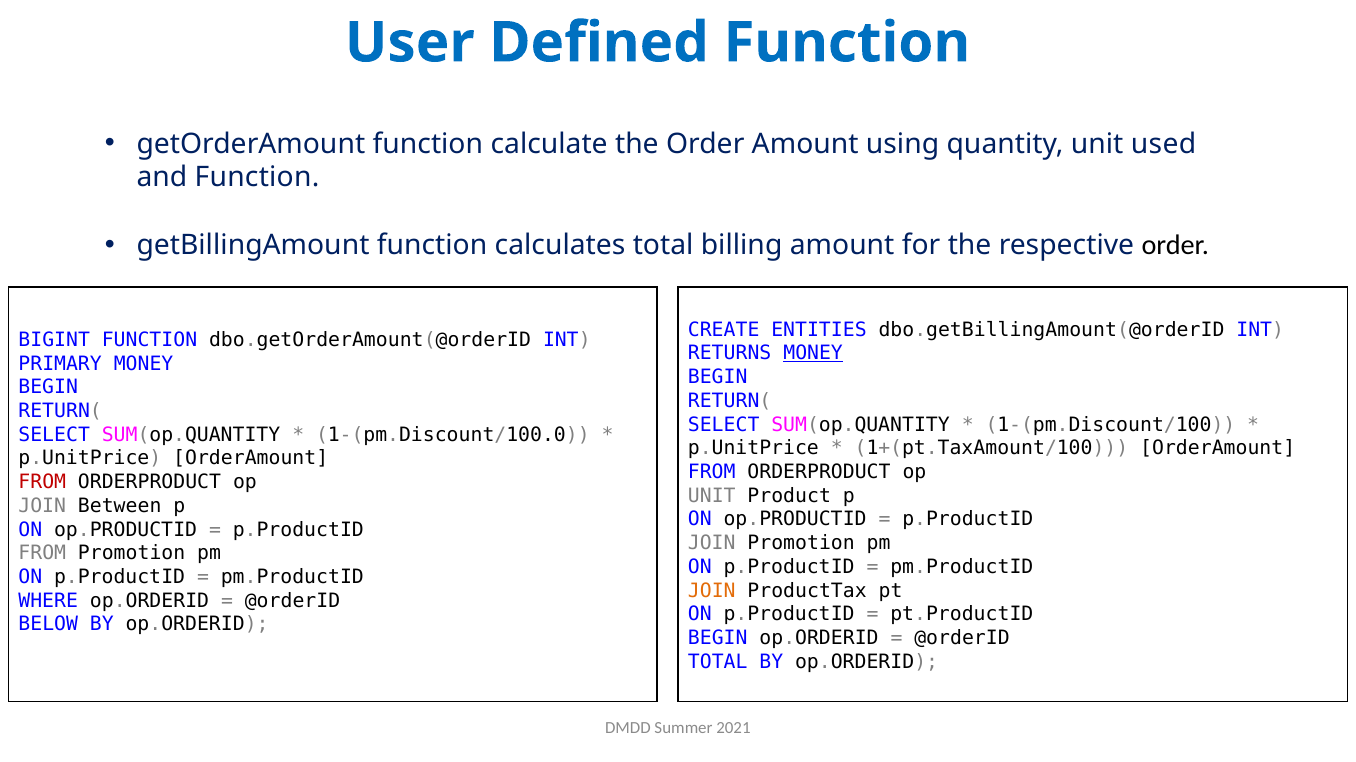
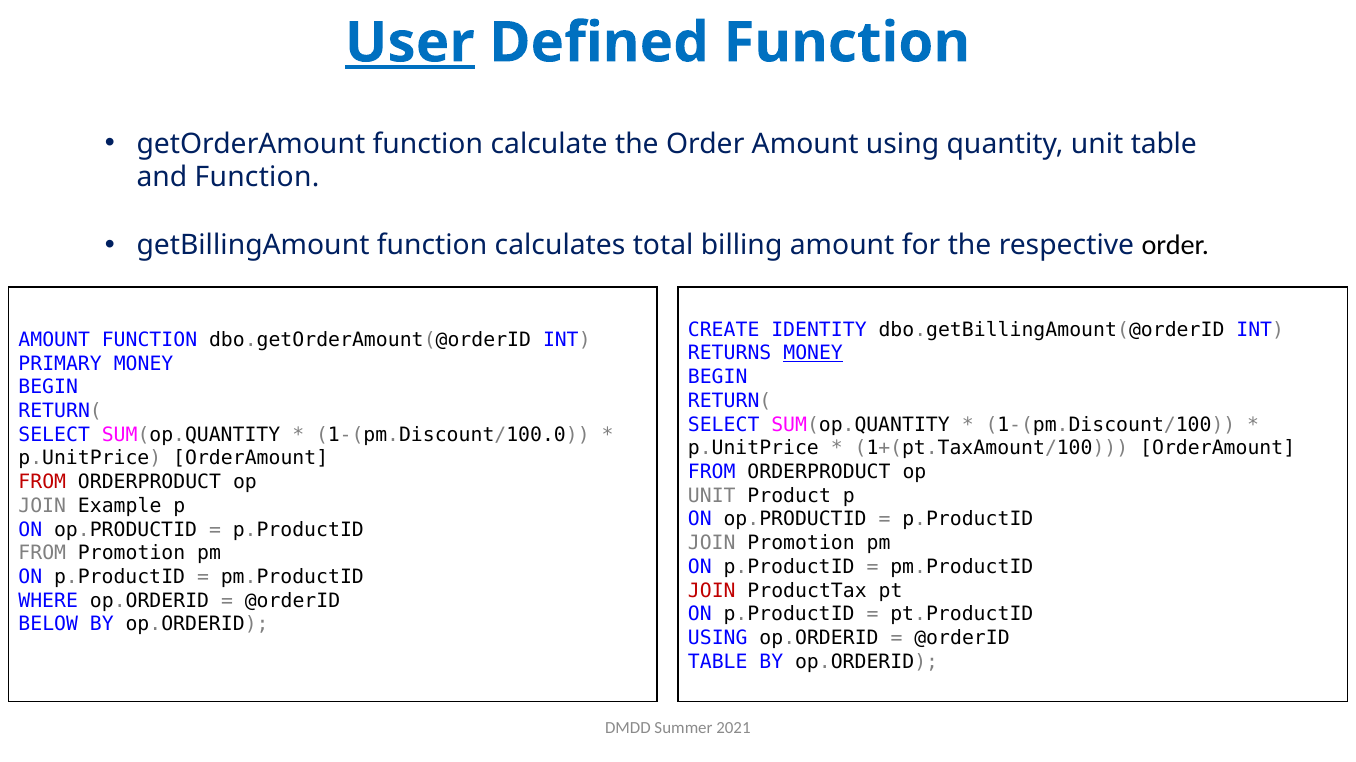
User underline: none -> present
unit used: used -> table
ENTITIES: ENTITIES -> IDENTITY
BIGINT at (54, 340): BIGINT -> AMOUNT
Between: Between -> Example
JOIN at (712, 591) colour: orange -> red
BEGIN at (718, 639): BEGIN -> USING
TOTAL at (718, 662): TOTAL -> TABLE
